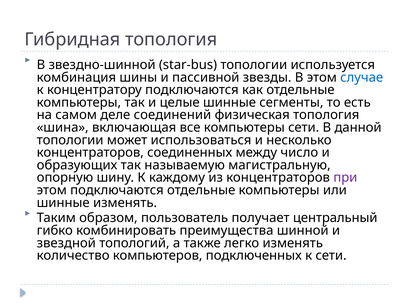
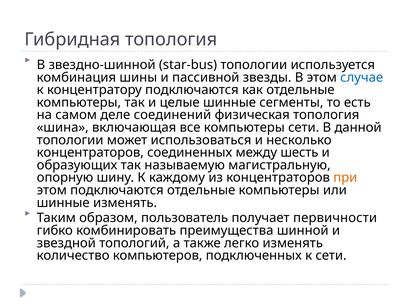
число: число -> шесть
при colour: purple -> orange
центральный: центральный -> первичности
